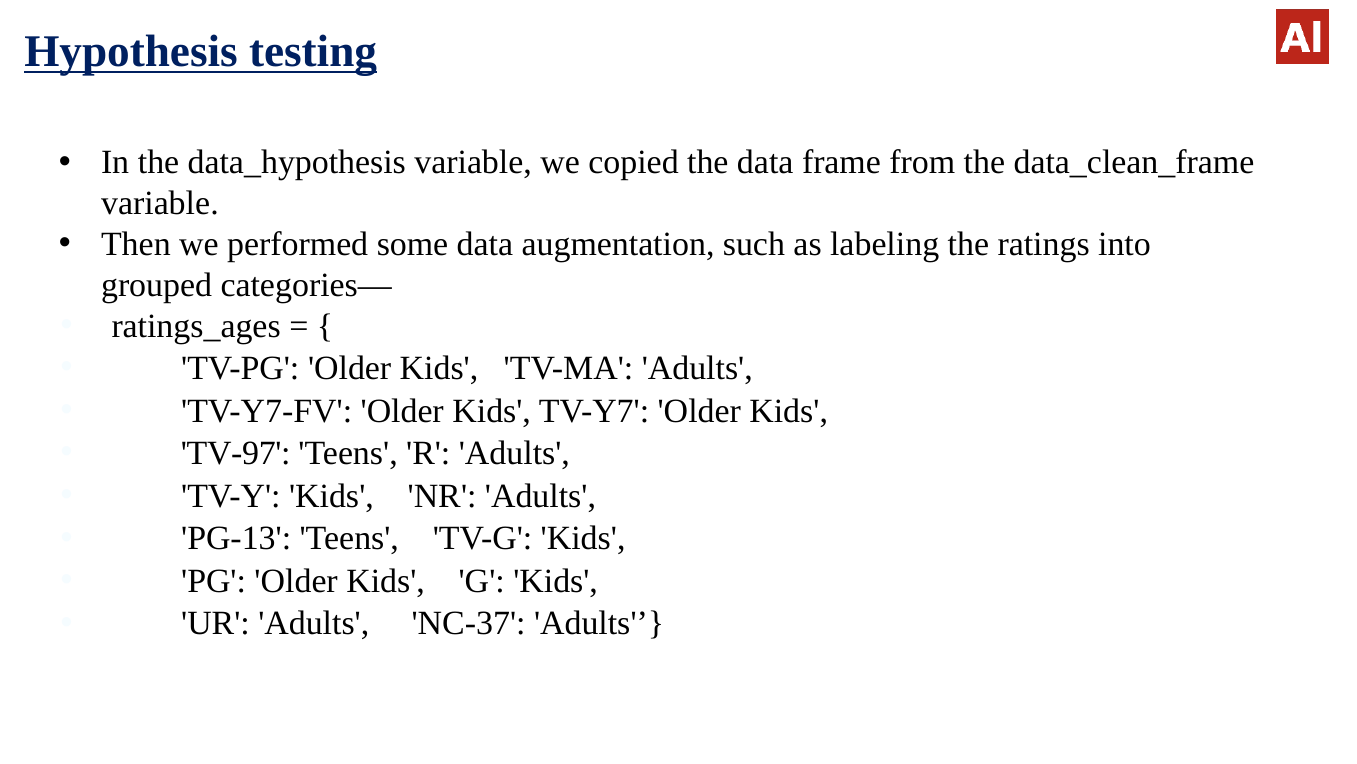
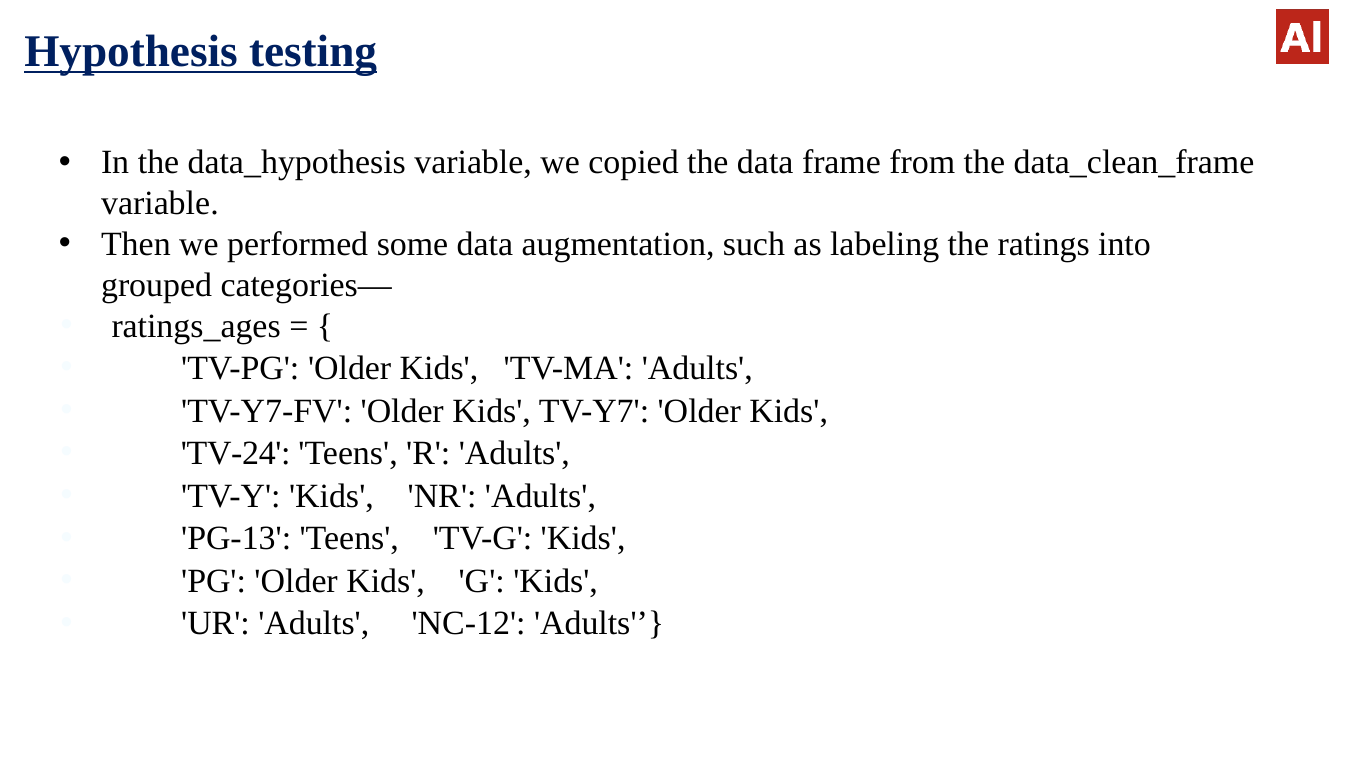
TV-97: TV-97 -> TV-24
NC-37: NC-37 -> NC-12
